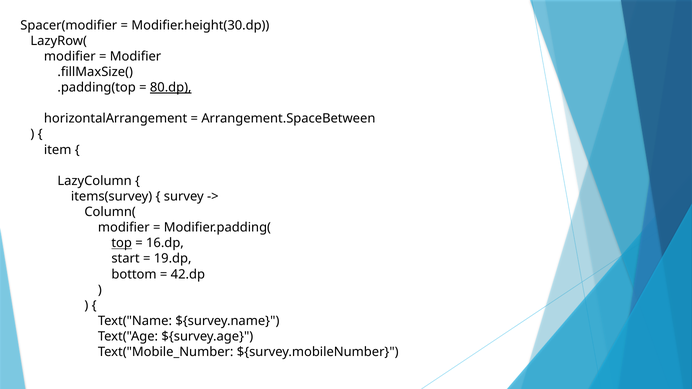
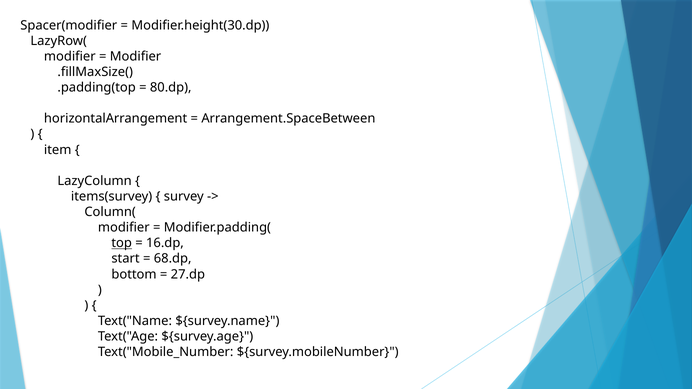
80.dp underline: present -> none
19.dp: 19.dp -> 68.dp
42.dp: 42.dp -> 27.dp
